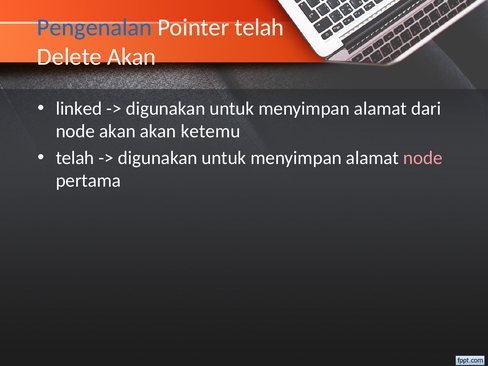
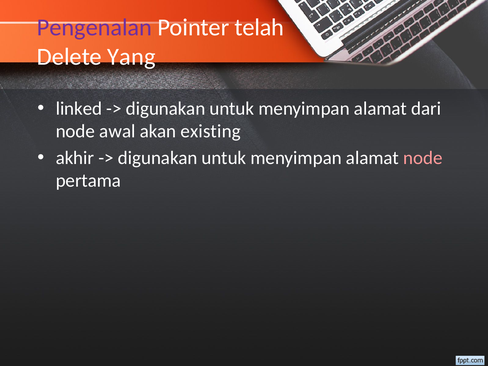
Pengenalan colour: blue -> purple
Delete Akan: Akan -> Yang
node akan: akan -> awal
ketemu: ketemu -> existing
telah at (75, 158): telah -> akhir
